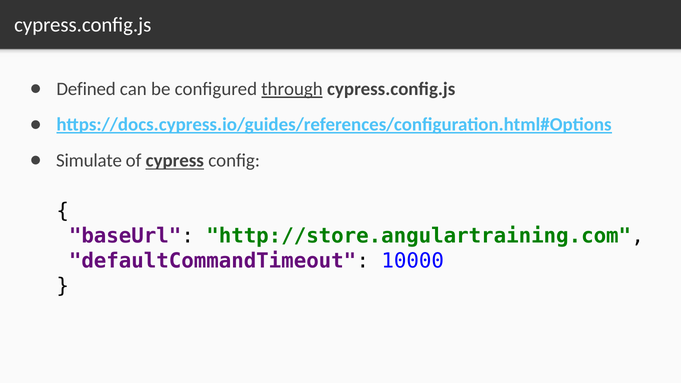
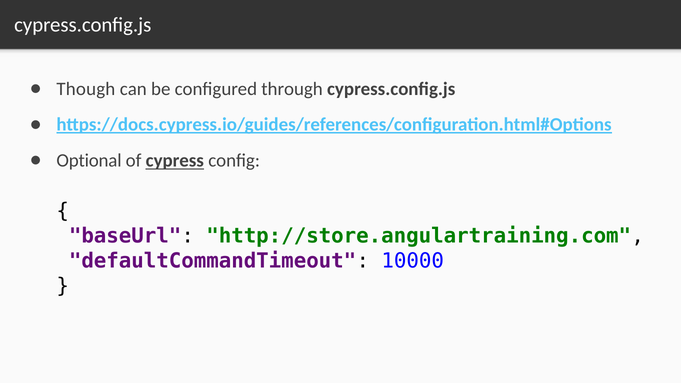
Defined: Defined -> Though
through underline: present -> none
Simulate: Simulate -> Optional
